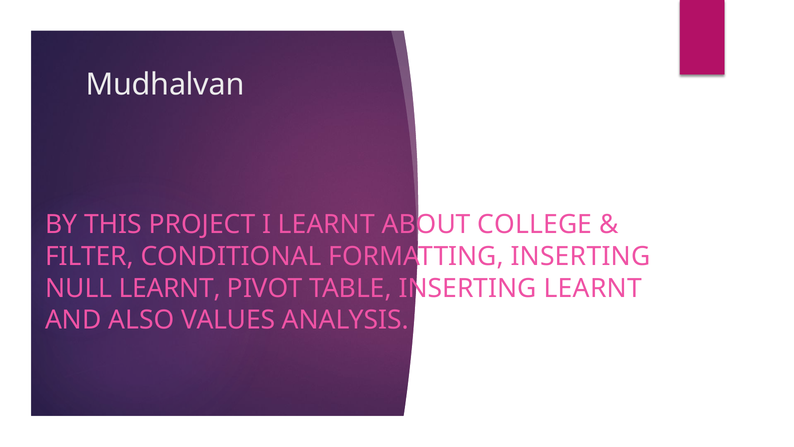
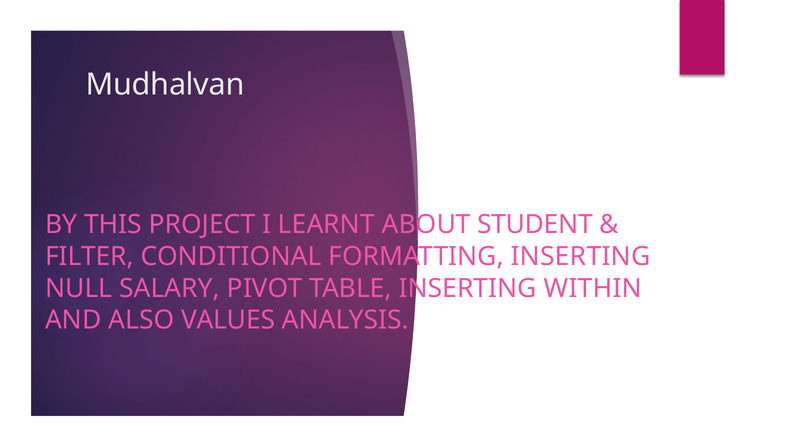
COLLEGE: COLLEGE -> STUDENT
NULL LEARNT: LEARNT -> SALARY
INSERTING LEARNT: LEARNT -> WITHIN
